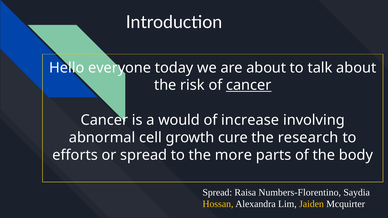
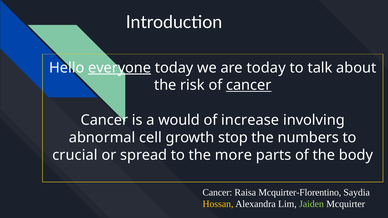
everyone underline: none -> present
are about: about -> today
cure: cure -> stop
research: research -> numbers
efforts: efforts -> crucial
Spread at (217, 193): Spread -> Cancer
Numbers-Florentino: Numbers-Florentino -> Mcquirter-Florentino
Jaiden colour: yellow -> light green
